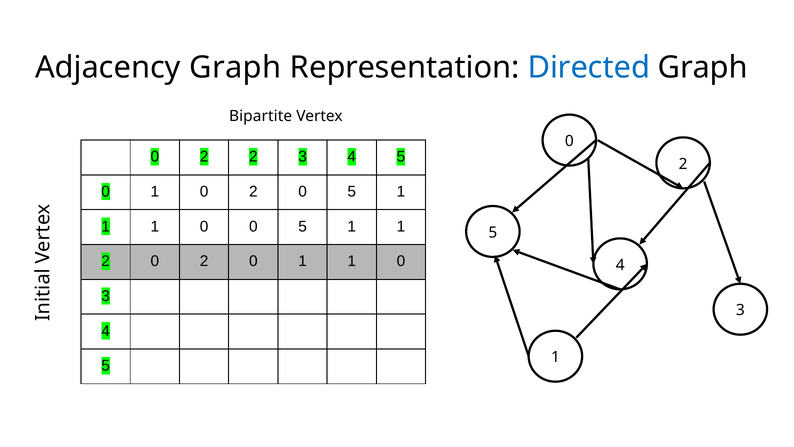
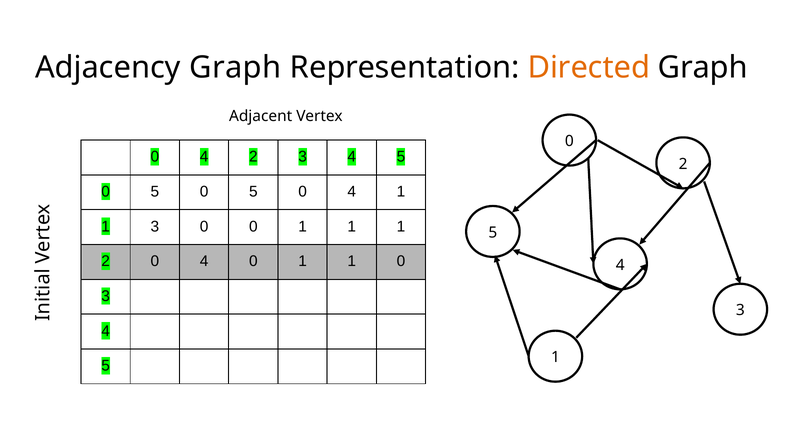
Directed colour: blue -> orange
Bipartite: Bipartite -> Adjacent
2 at (204, 157): 2 -> 4
1 at (155, 192): 1 -> 5
2 at (253, 192): 2 -> 5
5 at (352, 192): 5 -> 4
1 at (155, 226): 1 -> 3
0 0 5: 5 -> 1
2 0 2: 2 -> 4
